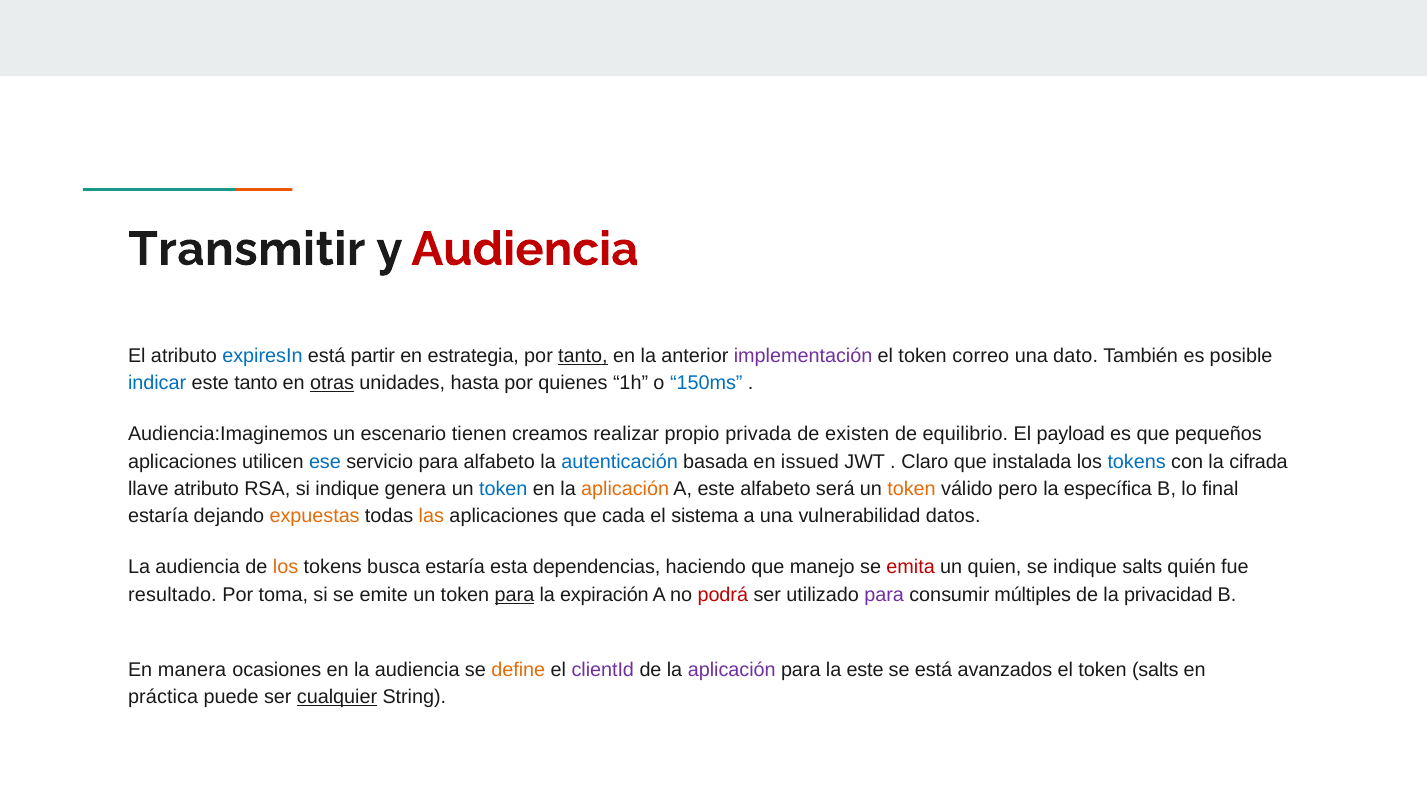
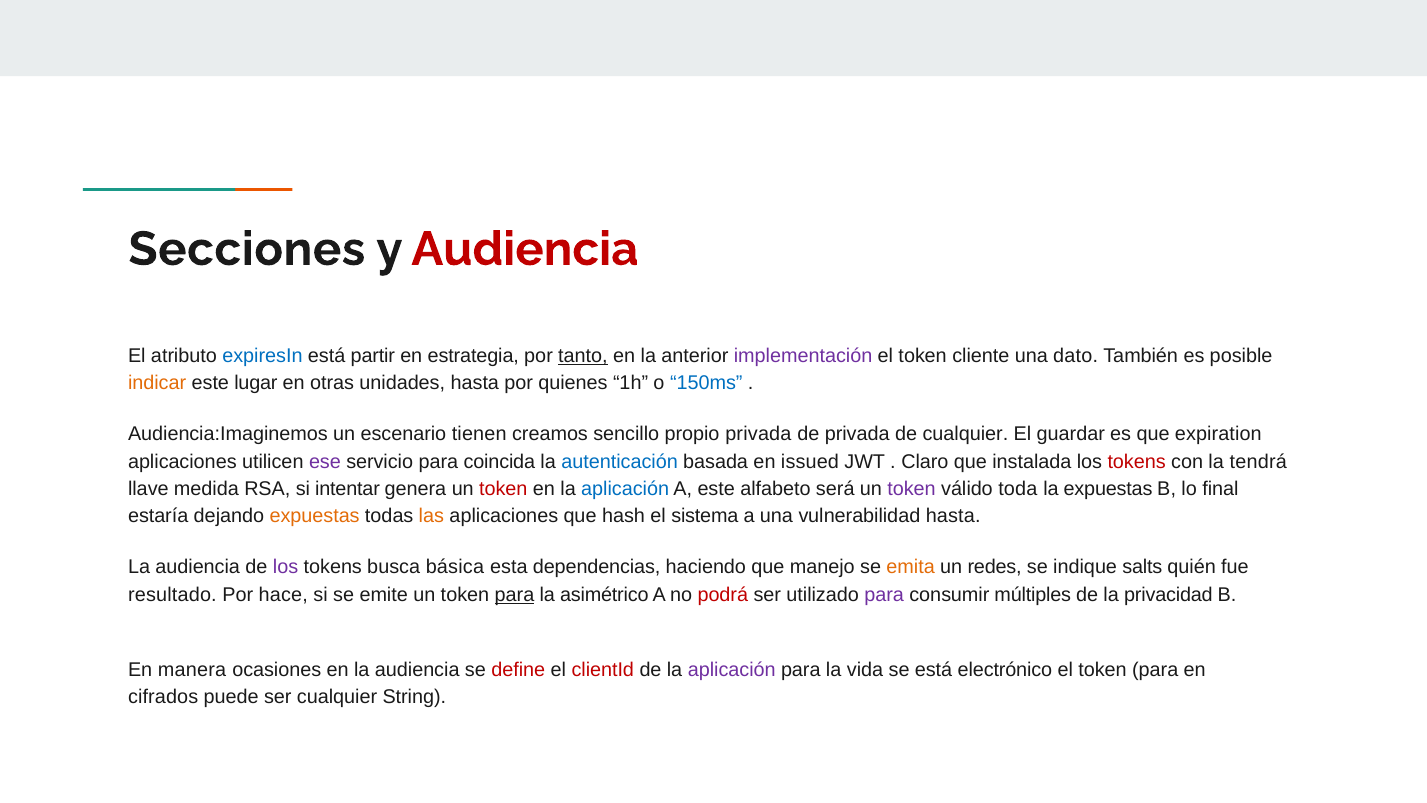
Transmitir: Transmitir -> Secciones
correo: correo -> cliente
indicar colour: blue -> orange
este tanto: tanto -> lugar
otras underline: present -> none
realizar: realizar -> sencillo
de existen: existen -> privada
de equilibrio: equilibrio -> cualquier
payload: payload -> guardar
pequeños: pequeños -> expiration
ese colour: blue -> purple
para alfabeto: alfabeto -> coincida
tokens at (1137, 461) colour: blue -> red
cifrada: cifrada -> tendrá
llave atributo: atributo -> medida
si indique: indique -> intentar
token at (503, 489) colour: blue -> red
aplicación at (625, 489) colour: orange -> blue
token at (911, 489) colour: orange -> purple
pero: pero -> toda
la específica: específica -> expuestas
cada: cada -> hash
vulnerabilidad datos: datos -> hasta
los at (286, 567) colour: orange -> purple
busca estaría: estaría -> básica
emita colour: red -> orange
quien: quien -> redes
toma: toma -> hace
expiración: expiración -> asimétrico
define colour: orange -> red
clientId colour: purple -> red
la este: este -> vida
avanzados: avanzados -> electrónico
el token salts: salts -> para
práctica: práctica -> cifrados
cualquier at (337, 697) underline: present -> none
